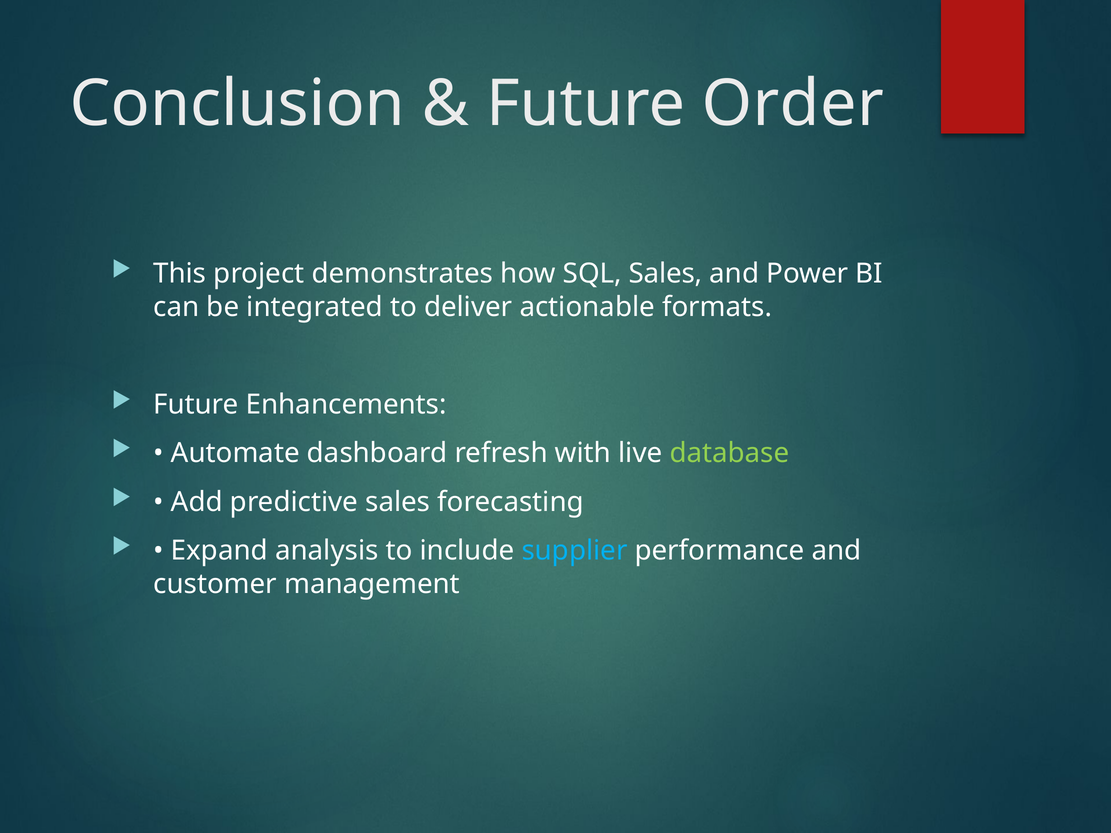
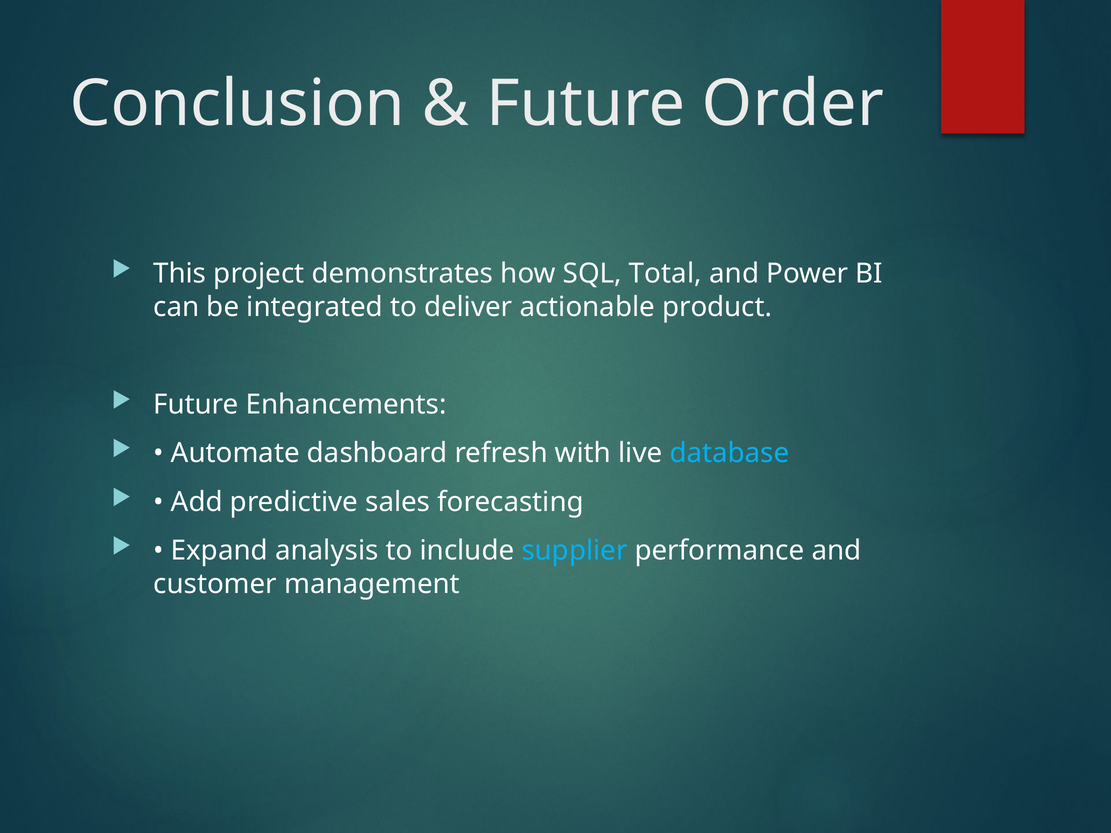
SQL Sales: Sales -> Total
formats: formats -> product
database colour: light green -> light blue
